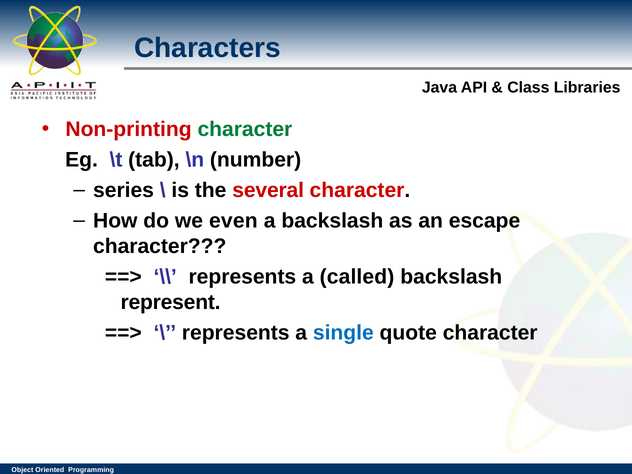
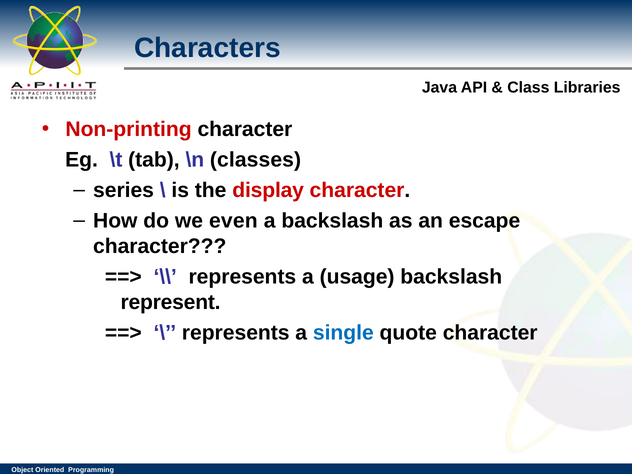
character at (245, 129) colour: green -> black
number: number -> classes
several: several -> display
called: called -> usage
